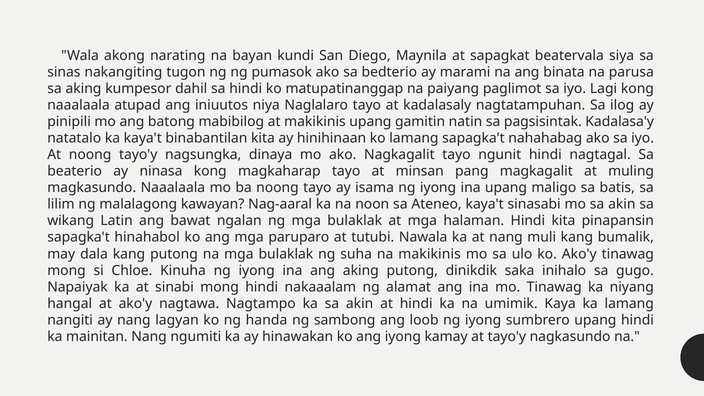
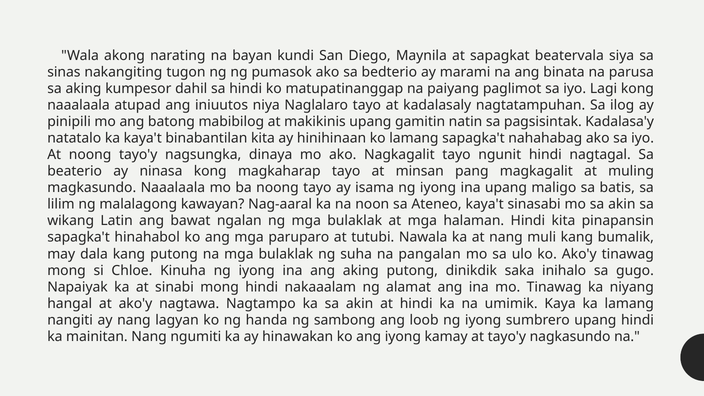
na makikinis: makikinis -> pangalan
